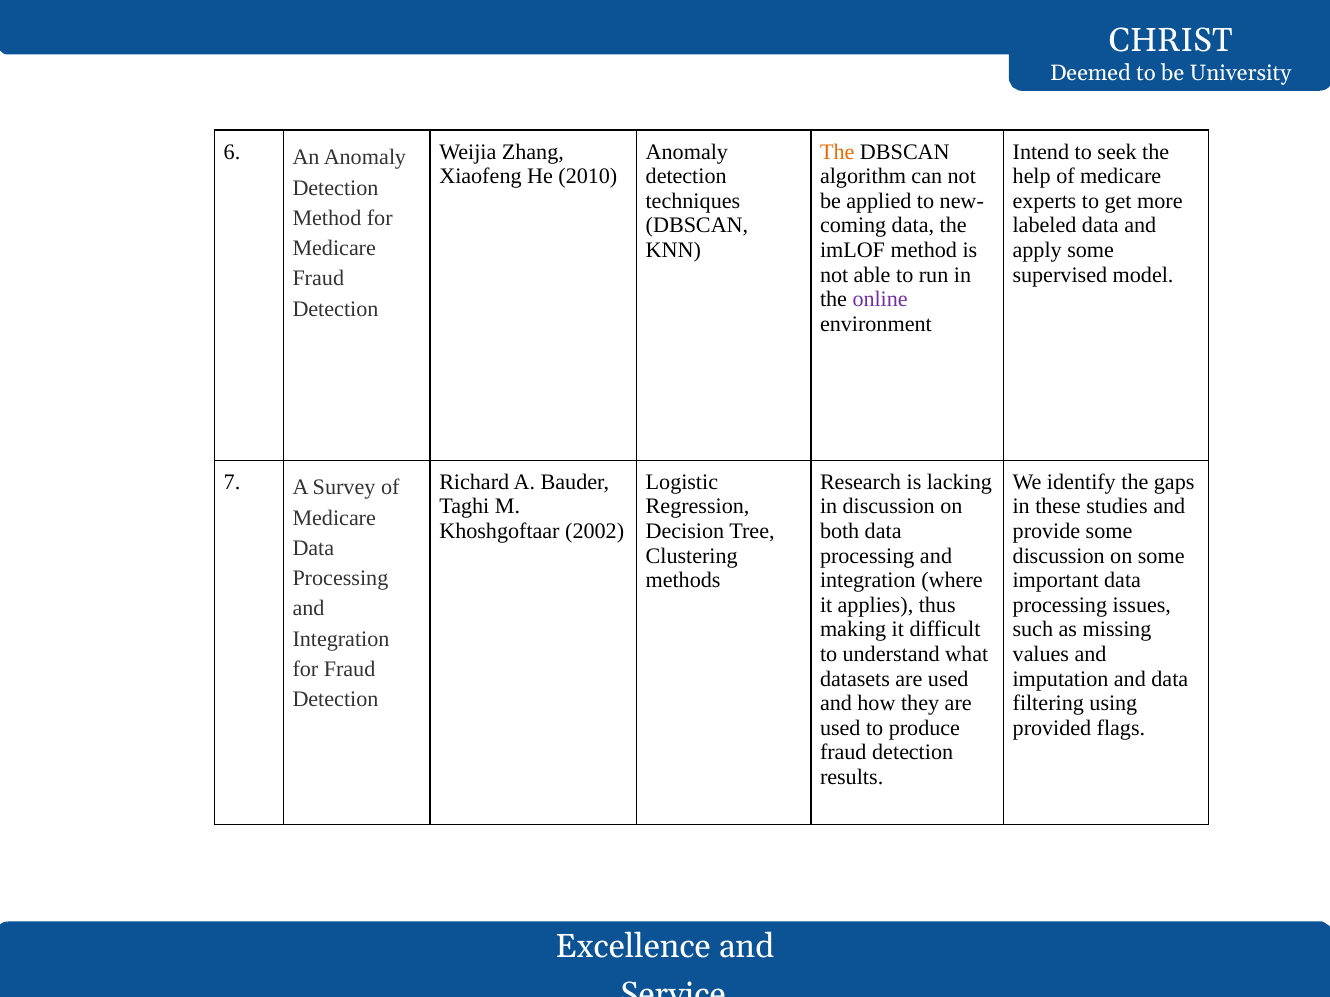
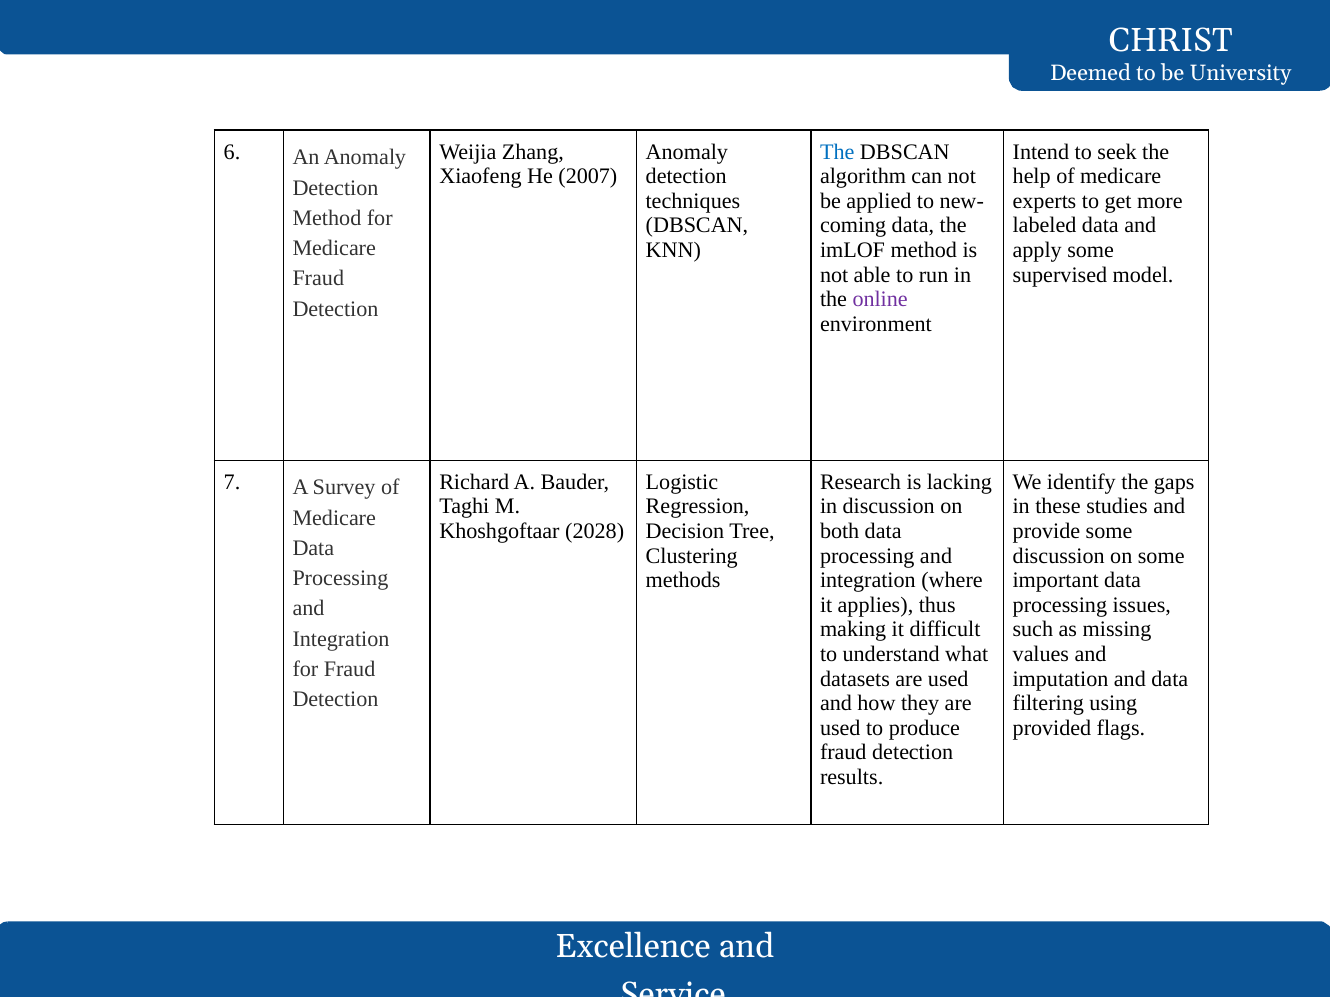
The at (837, 152) colour: orange -> blue
2010: 2010 -> 2007
2002: 2002 -> 2028
